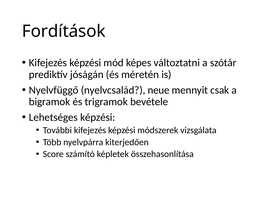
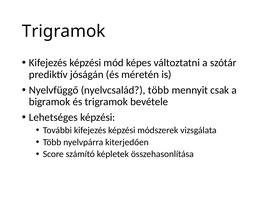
Fordítások at (64, 31): Fordítások -> Trigramok
nyelvcsalád neue: neue -> több
